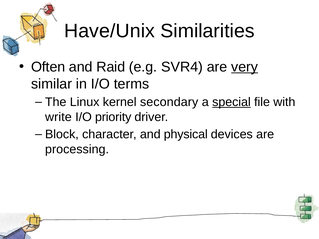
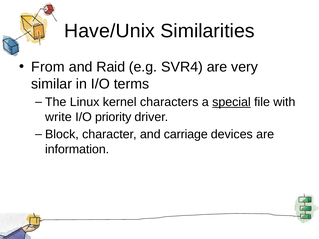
Often: Often -> From
very underline: present -> none
secondary: secondary -> characters
physical: physical -> carriage
processing: processing -> information
